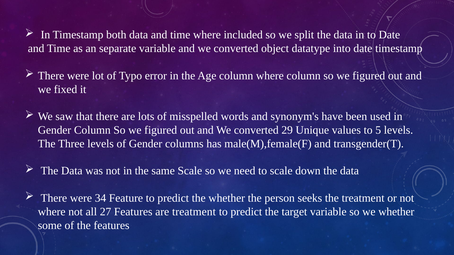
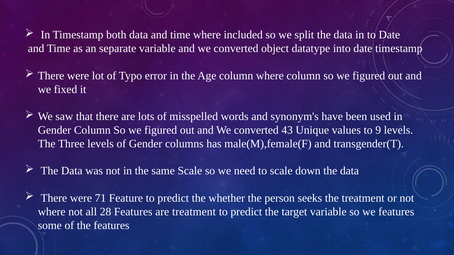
29: 29 -> 43
5: 5 -> 9
34: 34 -> 71
27: 27 -> 28
we whether: whether -> features
